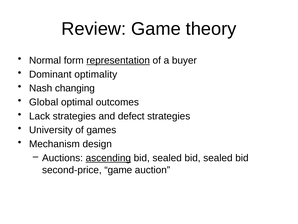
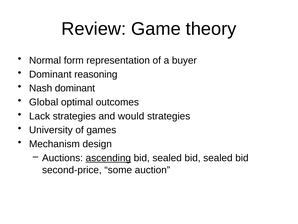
representation underline: present -> none
optimality: optimality -> reasoning
Nash changing: changing -> dominant
defect: defect -> would
second-price game: game -> some
